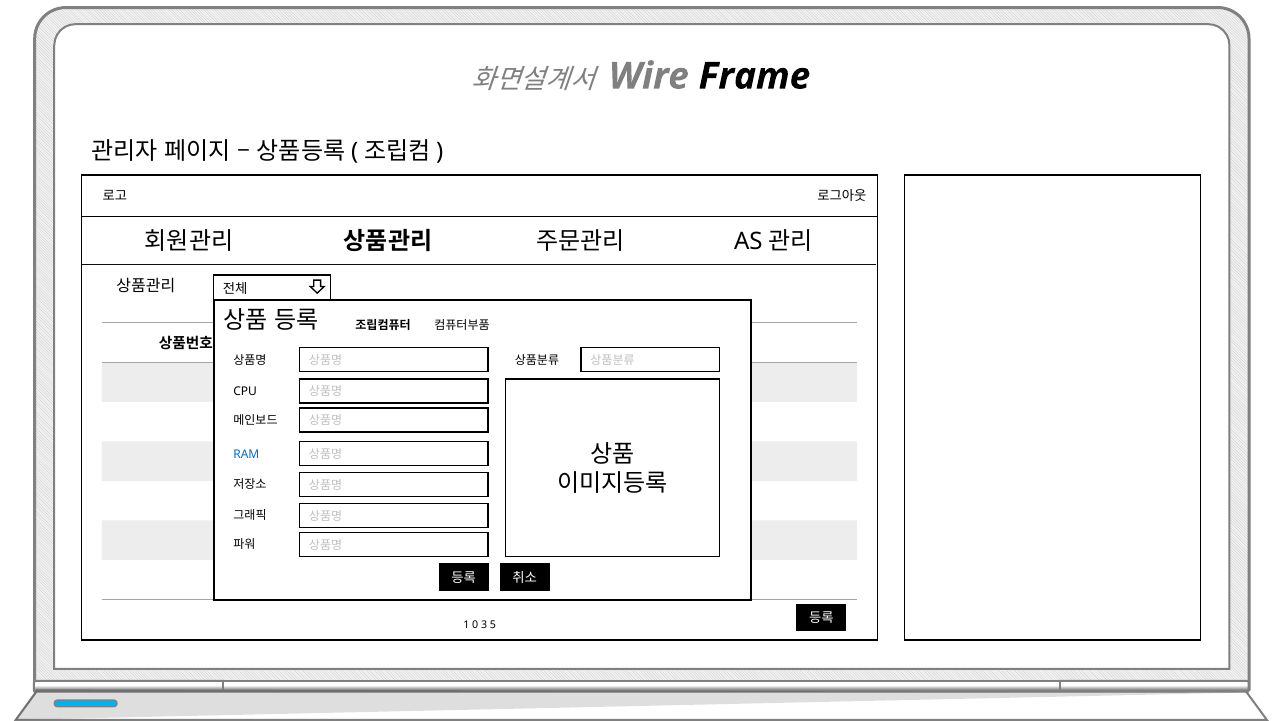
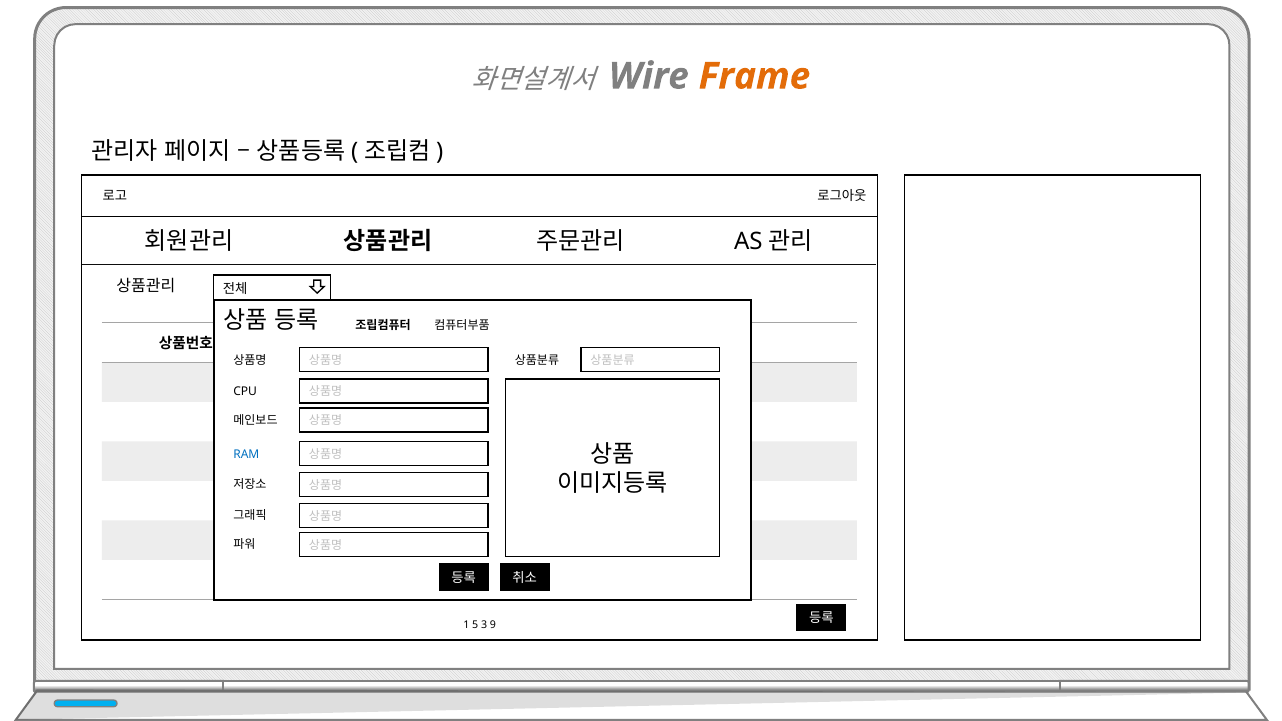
Frame colour: black -> orange
0: 0 -> 5
5: 5 -> 9
